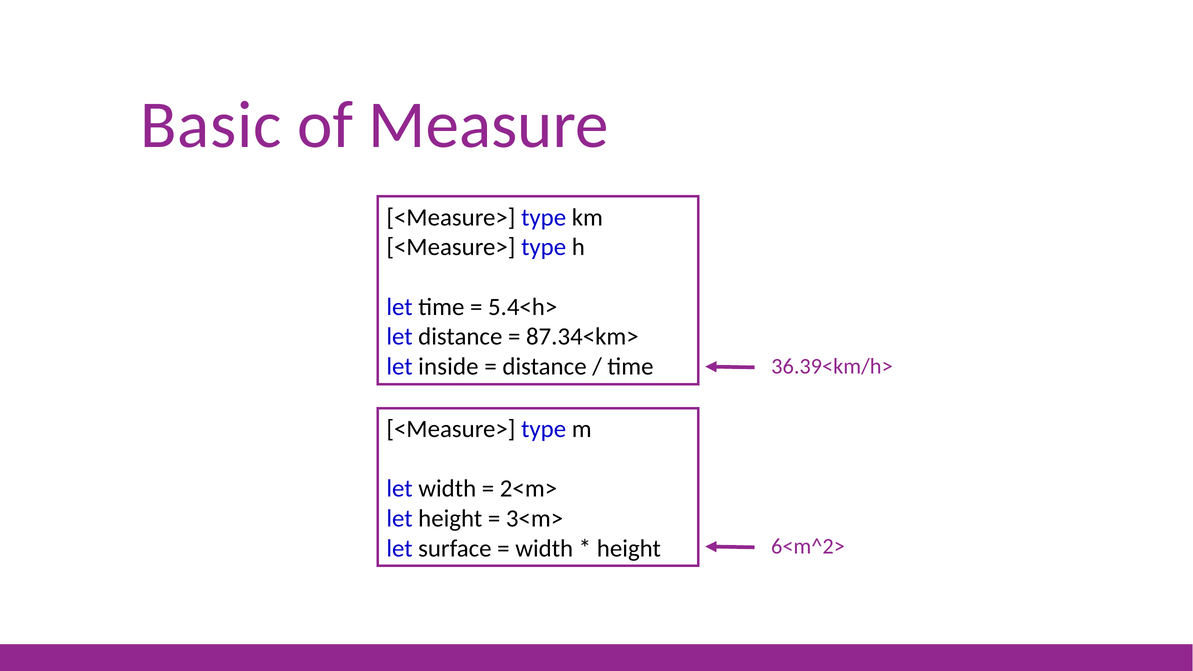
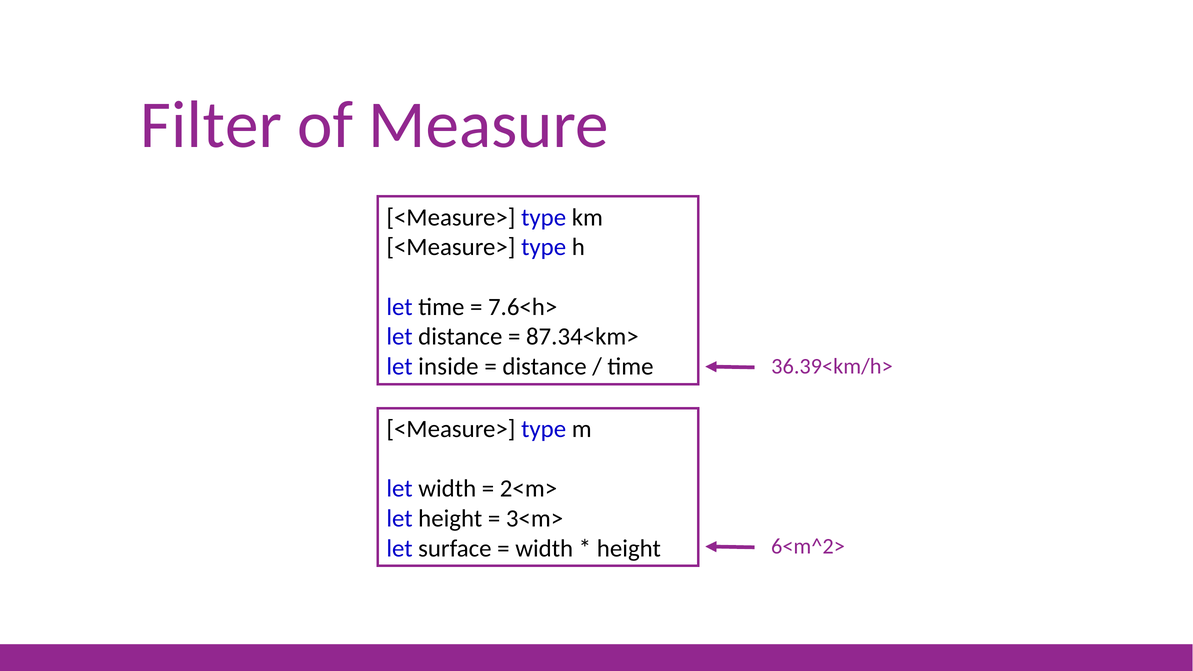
Basic: Basic -> Filter
5.4<h>: 5.4<h> -> 7.6<h>
